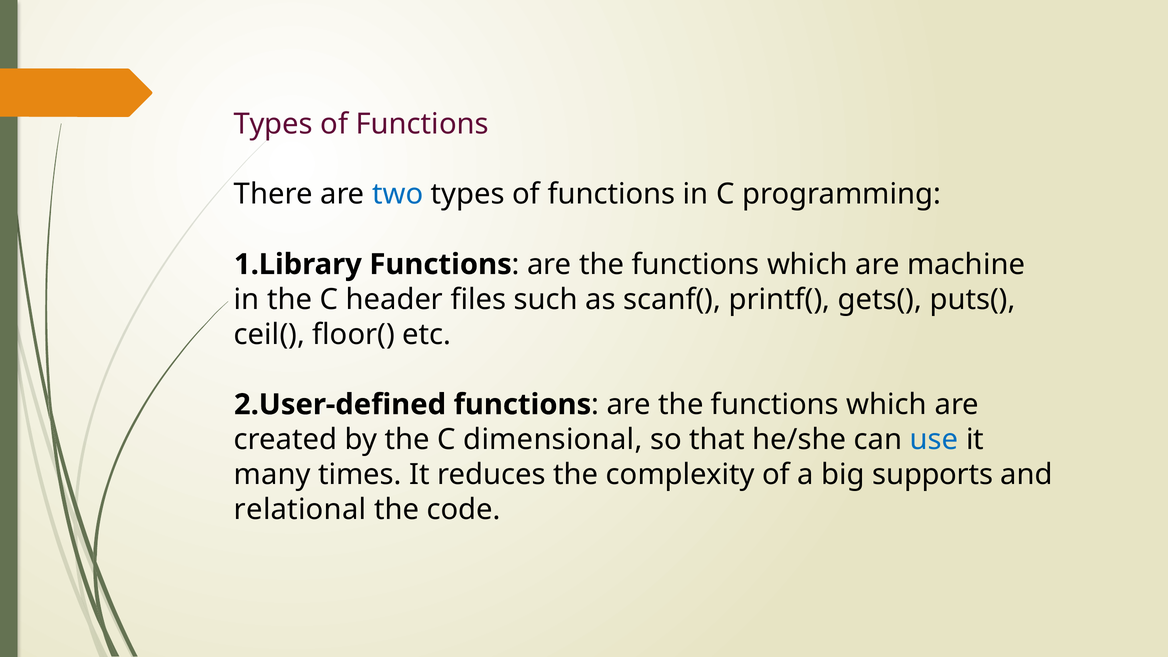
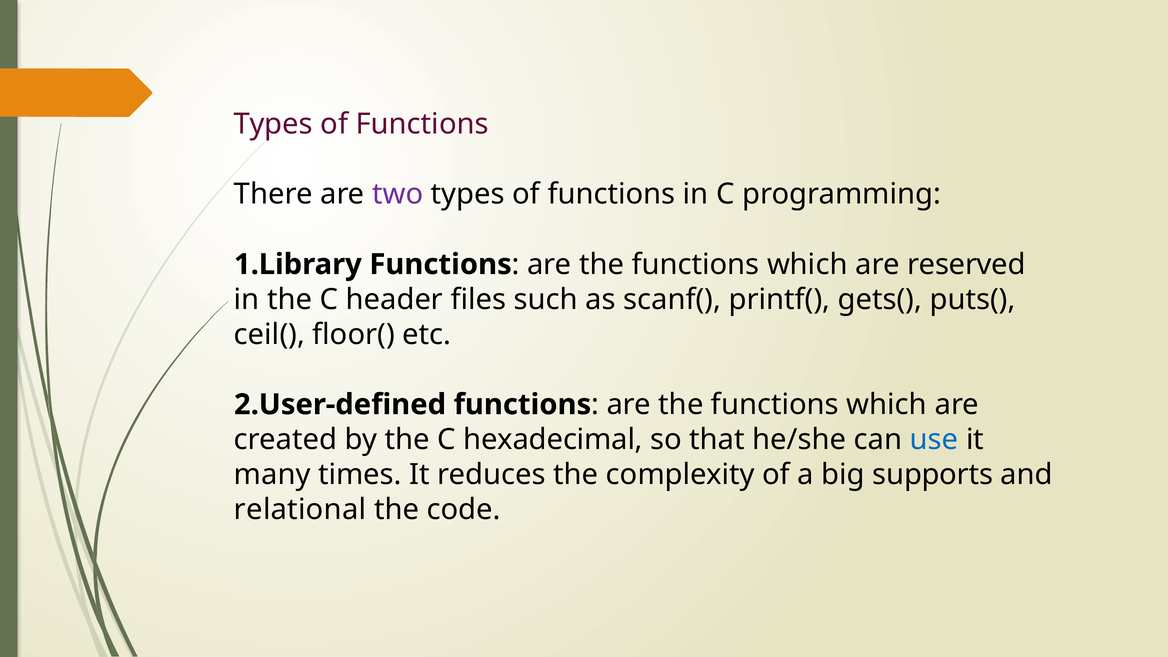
two colour: blue -> purple
machine: machine -> reserved
dimensional: dimensional -> hexadecimal
